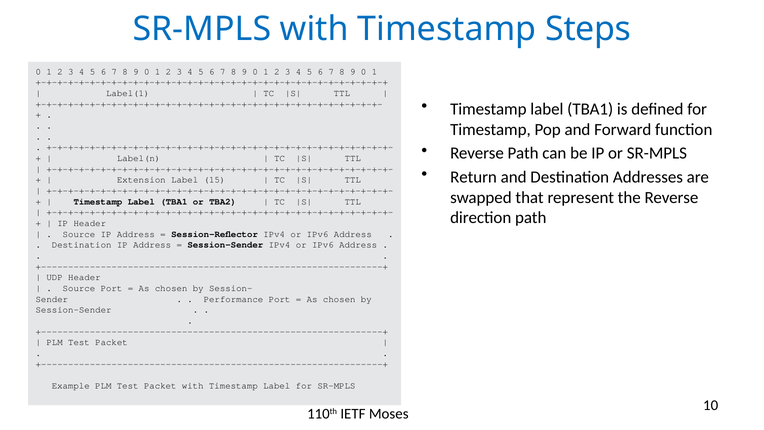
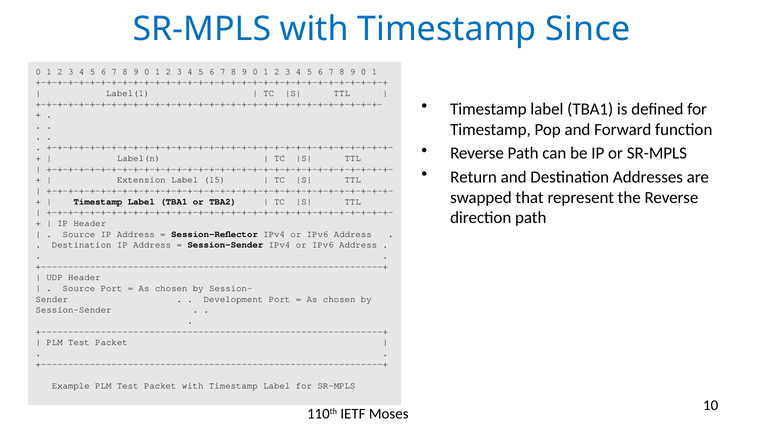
Steps: Steps -> Since
Performance: Performance -> Development
